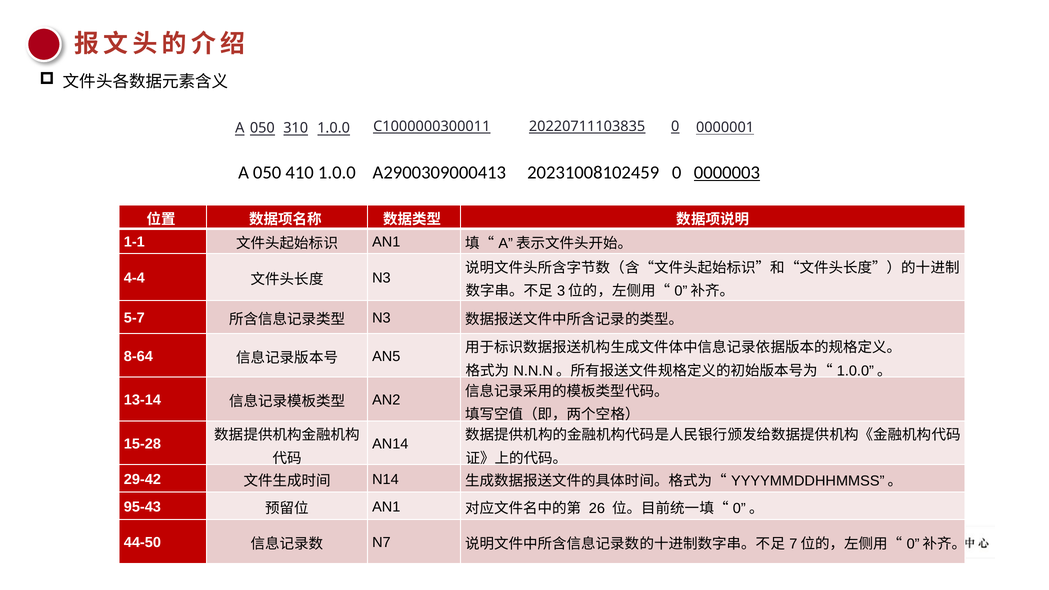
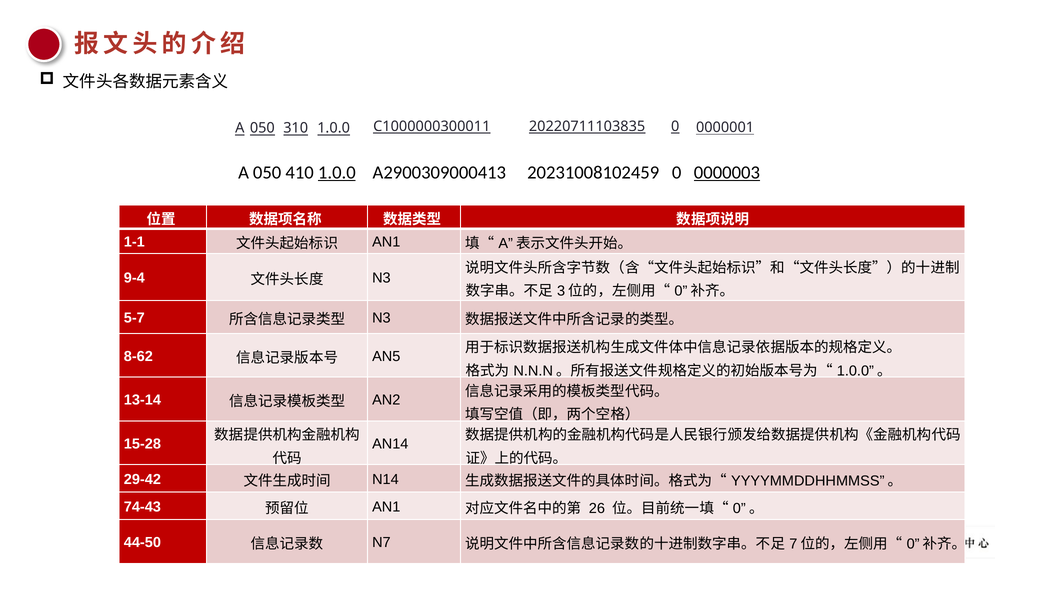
1.0.0 at (337, 173) underline: none -> present
4-4: 4-4 -> 9-4
8-64: 8-64 -> 8-62
95-43: 95-43 -> 74-43
